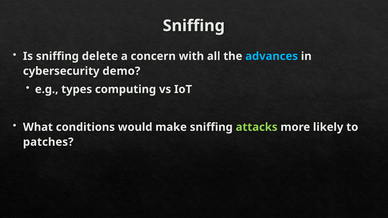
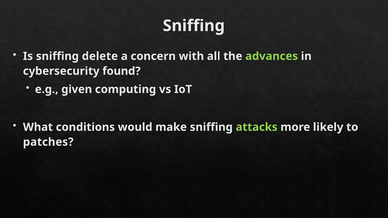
advances colour: light blue -> light green
demo: demo -> found
types: types -> given
